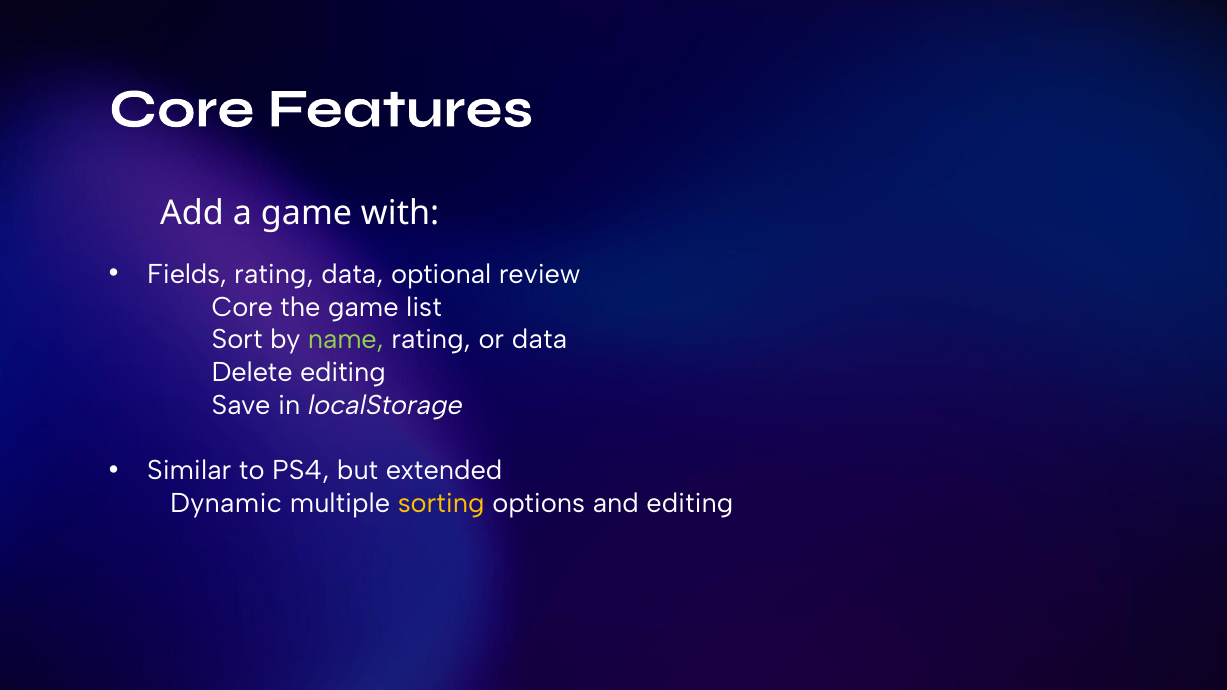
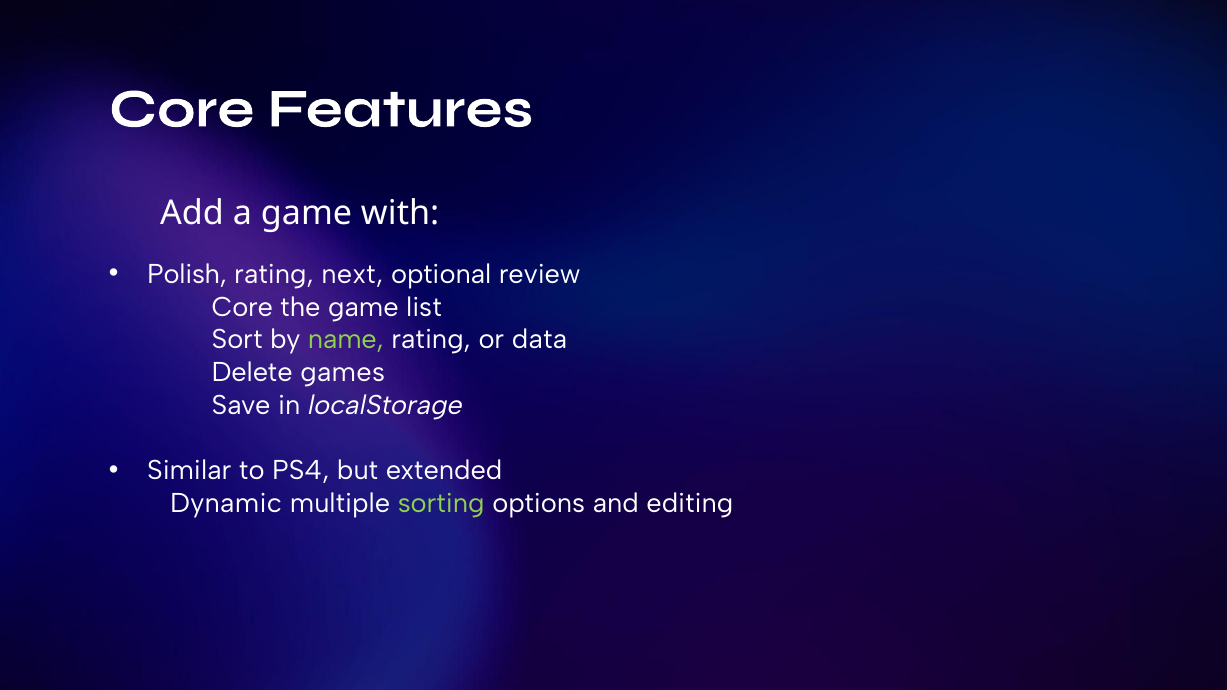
Fields: Fields -> Polish
rating data: data -> next
Delete editing: editing -> games
sorting colour: yellow -> light green
